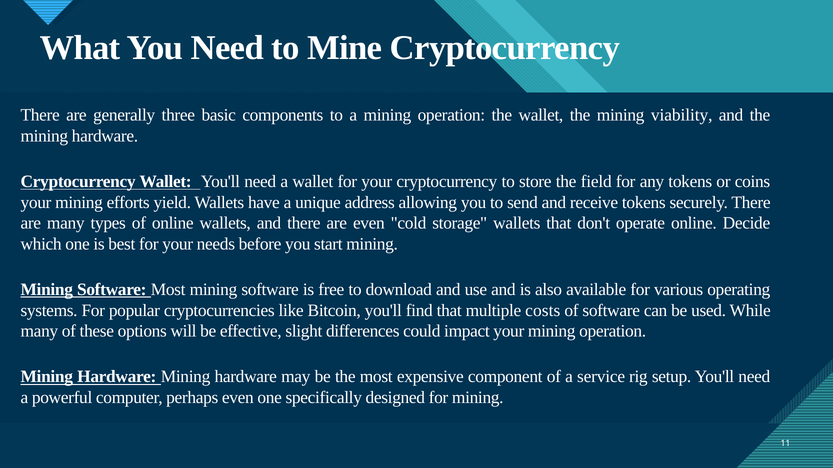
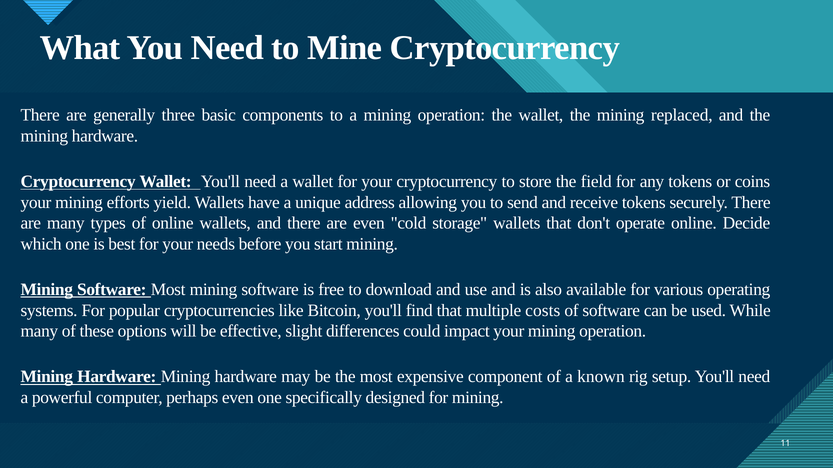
viability: viability -> replaced
service: service -> known
